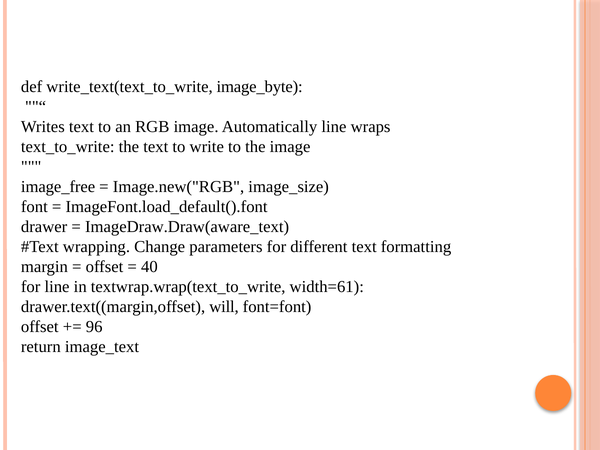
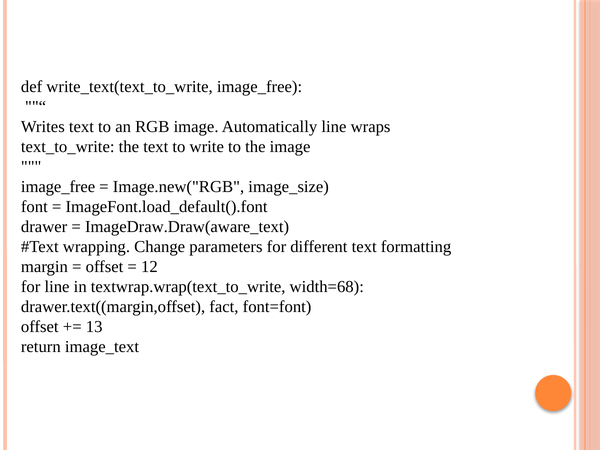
write_text(text_to_write image_byte: image_byte -> image_free
40: 40 -> 12
width=61: width=61 -> width=68
will: will -> fact
96: 96 -> 13
